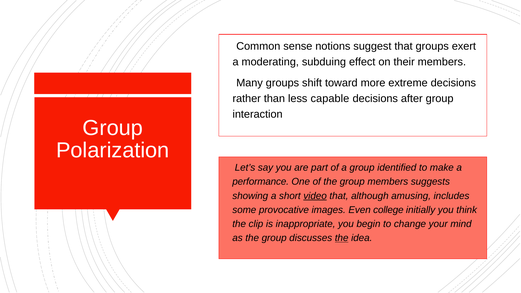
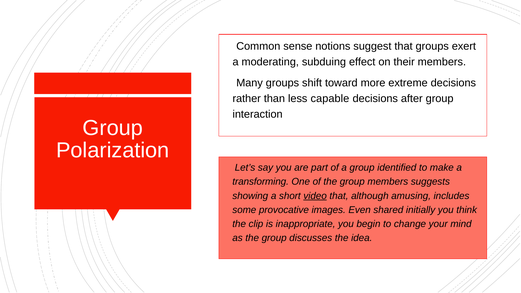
performance: performance -> transforming
college: college -> shared
the at (342, 238) underline: present -> none
